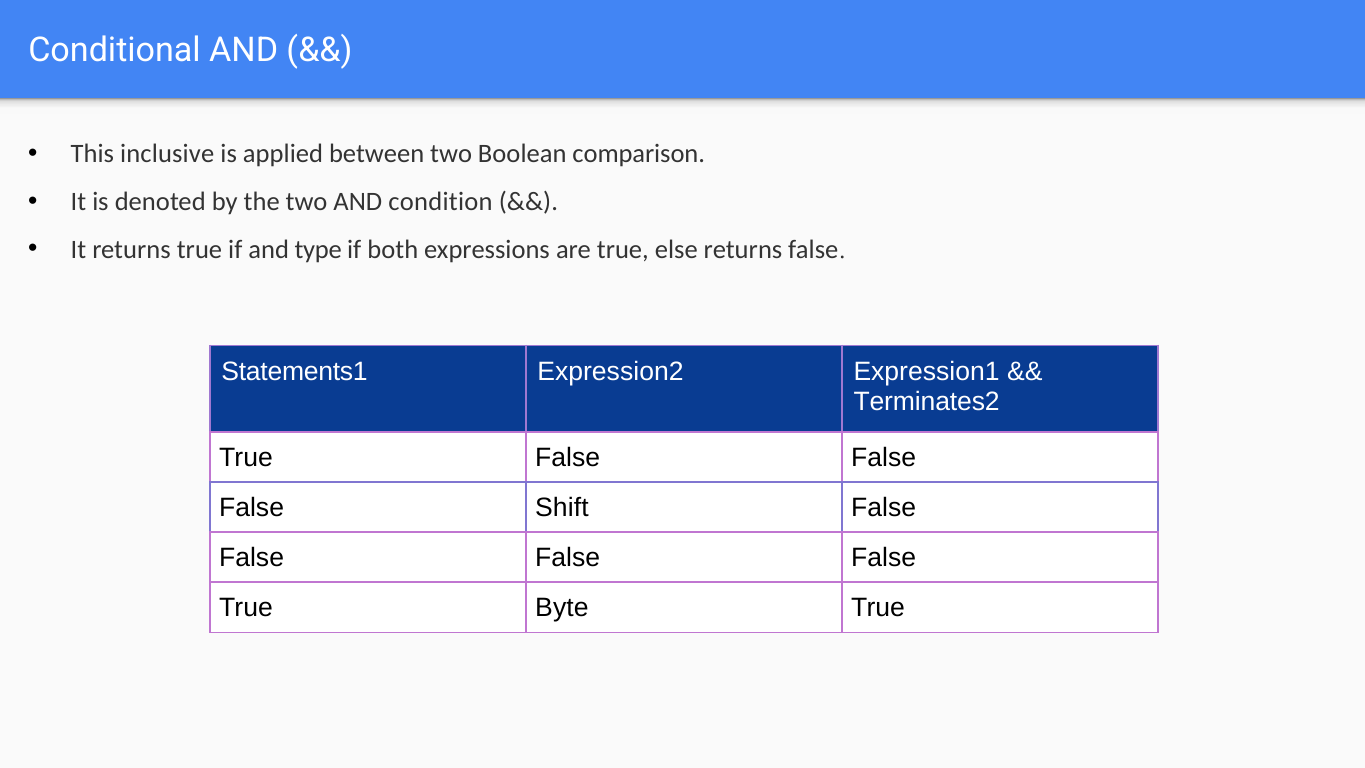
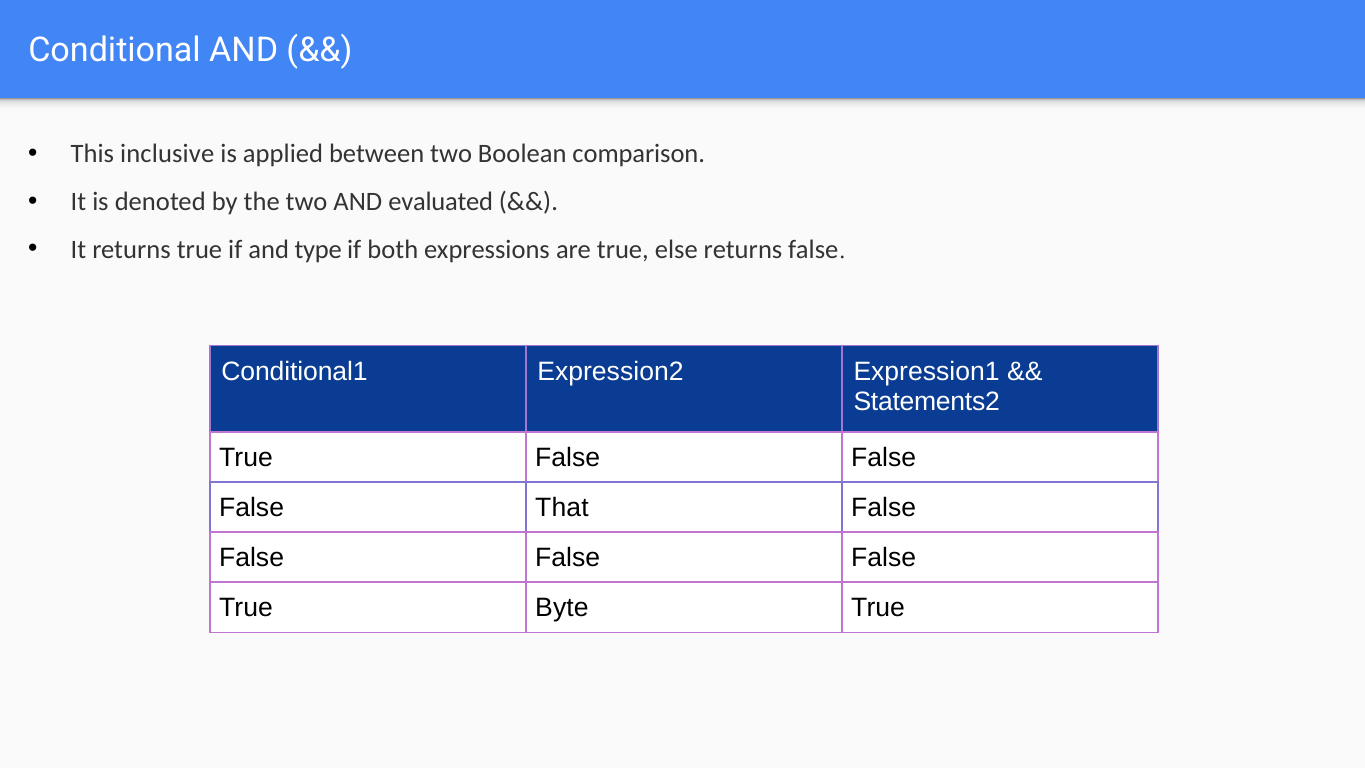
condition: condition -> evaluated
Statements1: Statements1 -> Conditional1
Terminates2: Terminates2 -> Statements2
Shift: Shift -> That
